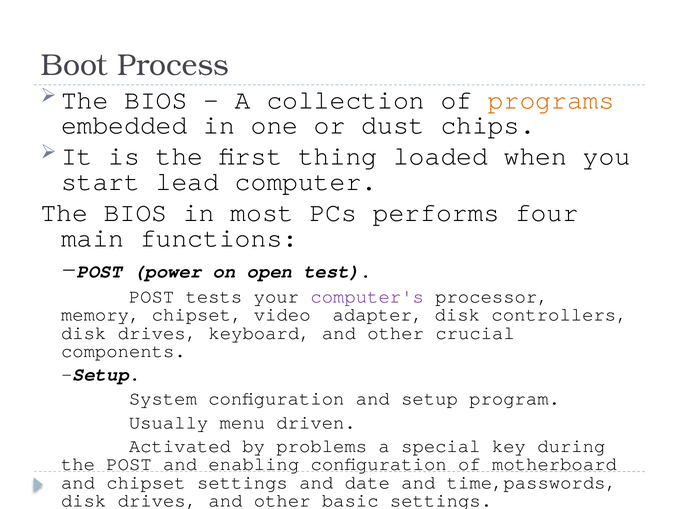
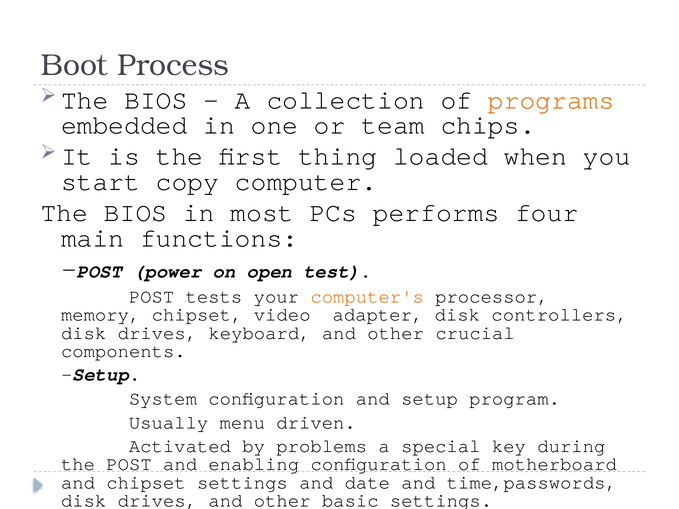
dust: dust -> team
lead: lead -> copy
computer's colour: purple -> orange
